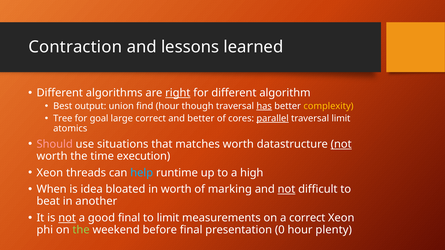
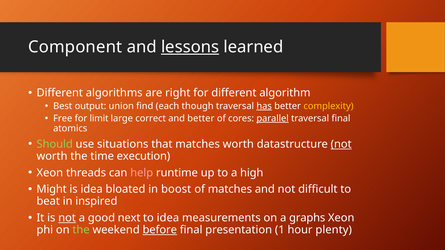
Contraction: Contraction -> Component
lessons underline: none -> present
right underline: present -> none
find hour: hour -> each
Tree: Tree -> Free
goal: goal -> limit
traversal limit: limit -> final
Should colour: pink -> light green
help colour: light blue -> pink
When: When -> Might
in worth: worth -> boost
of marking: marking -> matches
not at (286, 190) underline: present -> none
another: another -> inspired
good final: final -> next
to limit: limit -> idea
a correct: correct -> graphs
before underline: none -> present
0: 0 -> 1
